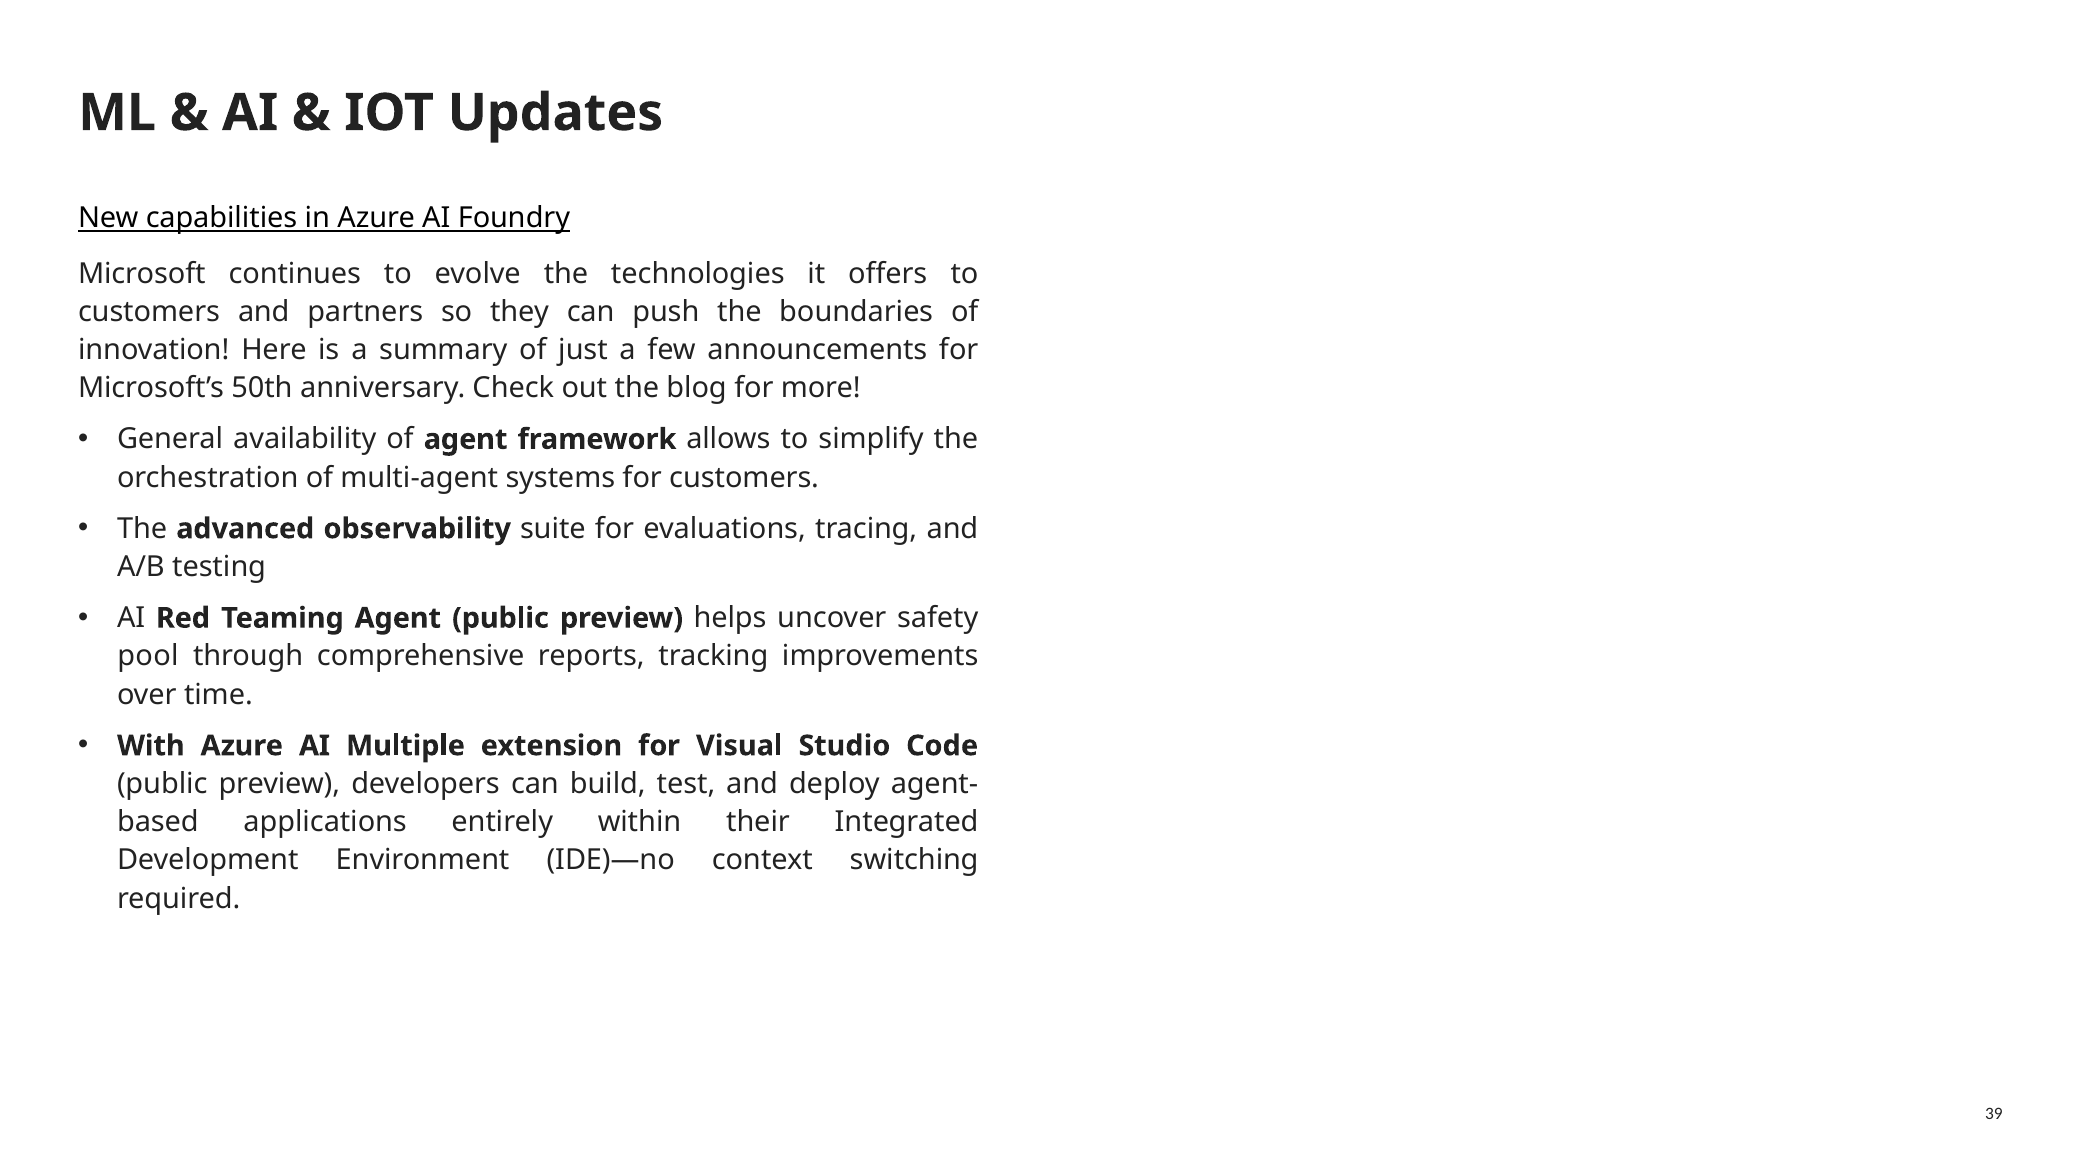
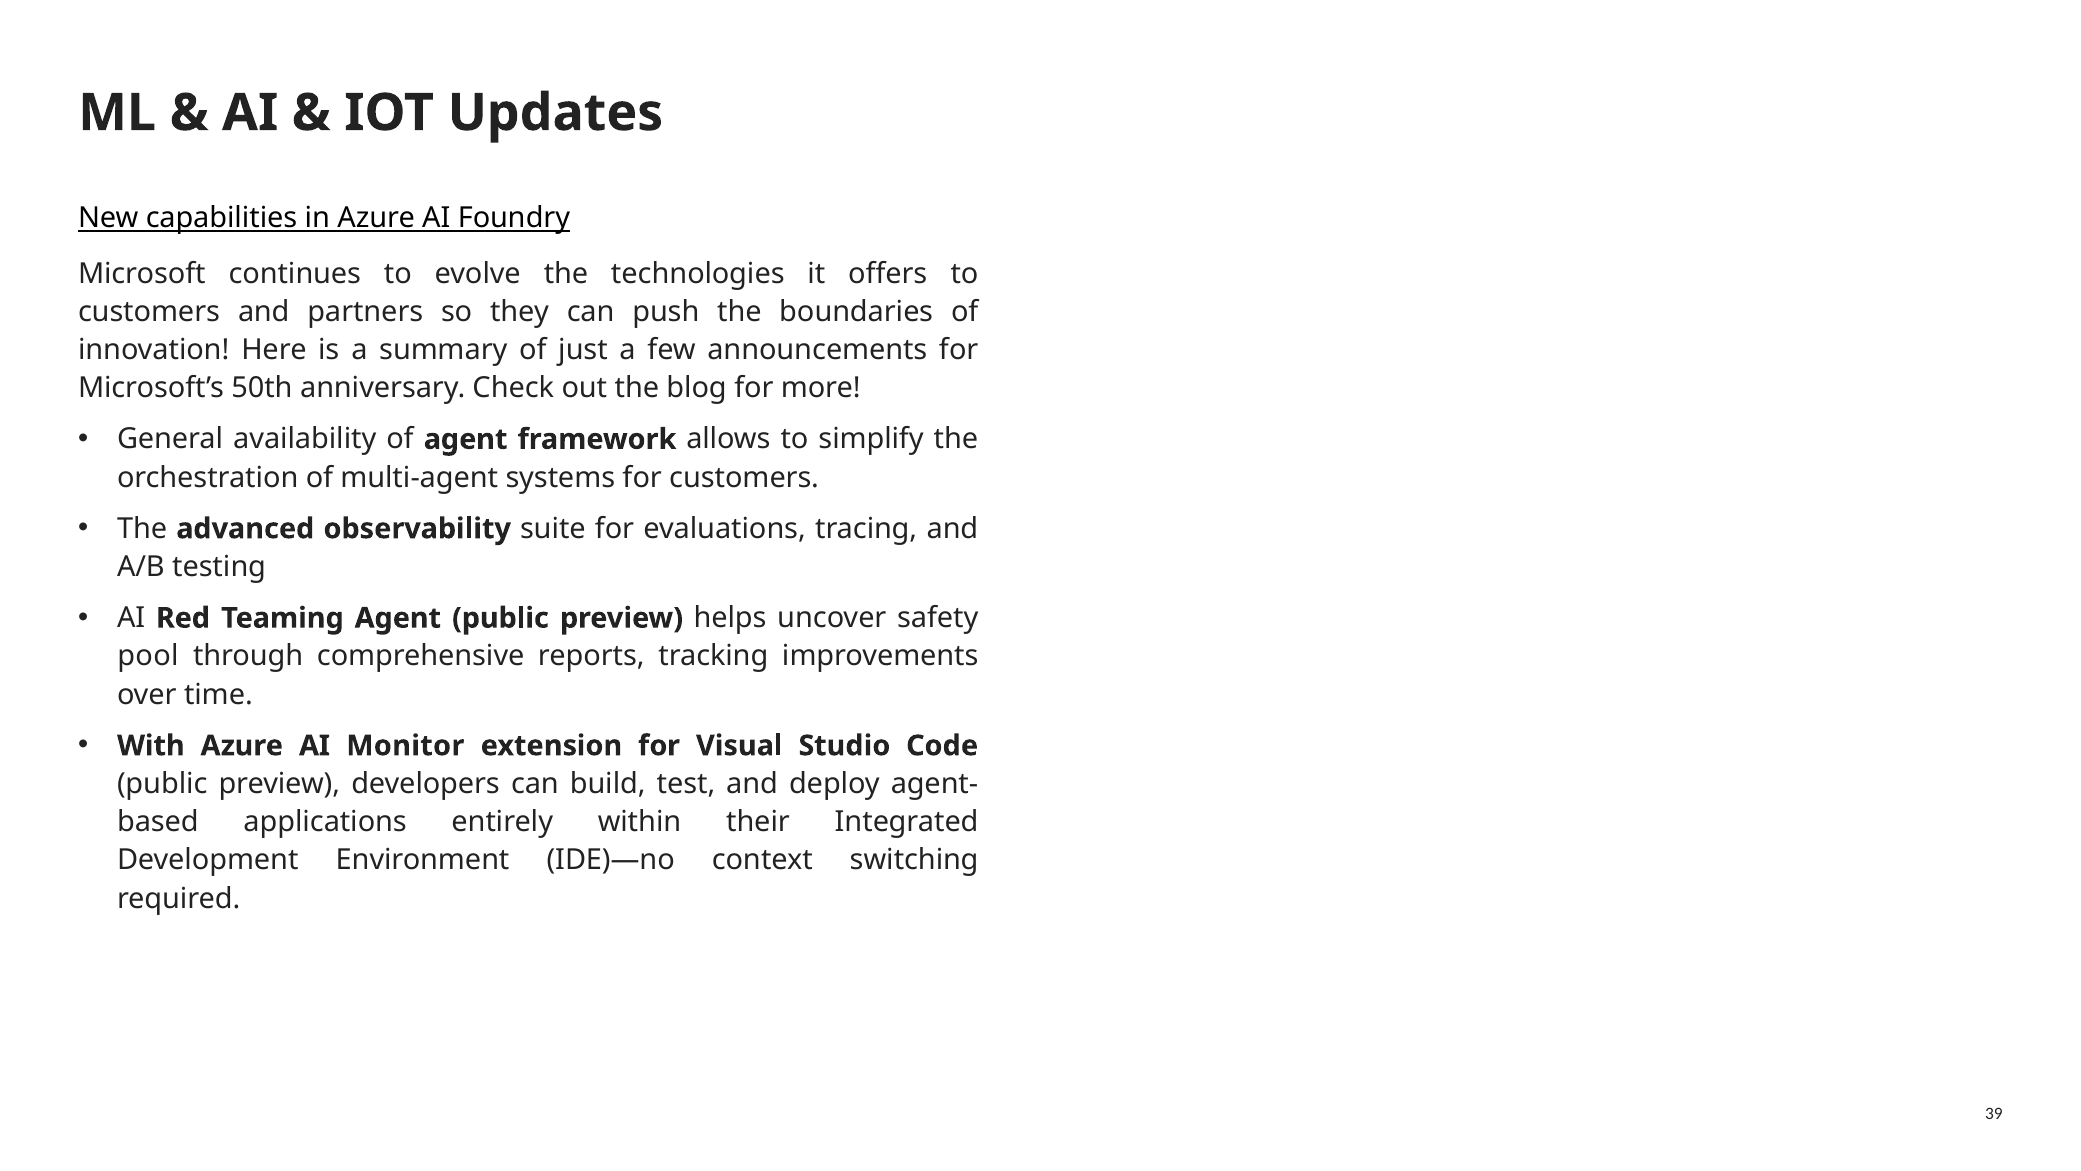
Multiple: Multiple -> Monitor
